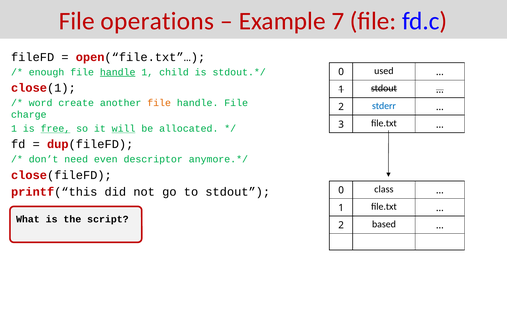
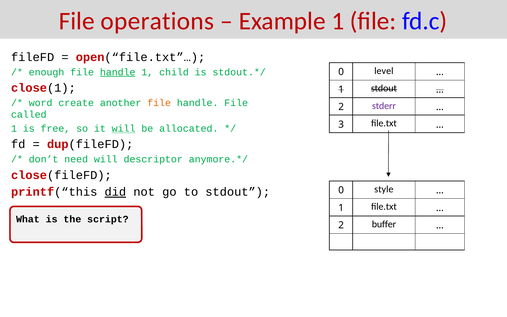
Example 7: 7 -> 1
used: used -> level
stderr colour: blue -> purple
charge: charge -> called
free underline: present -> none
need even: even -> will
did underline: none -> present
class: class -> style
based: based -> buffer
